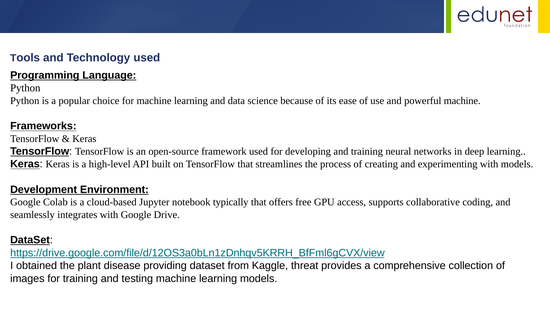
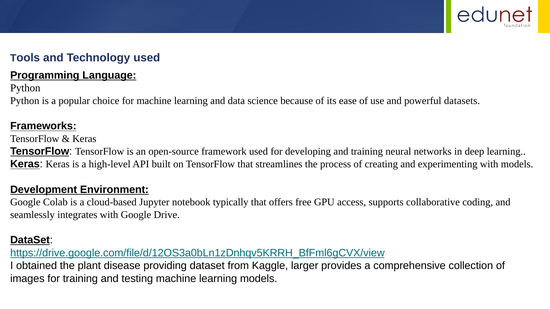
powerful machine: machine -> datasets
threat: threat -> larger
